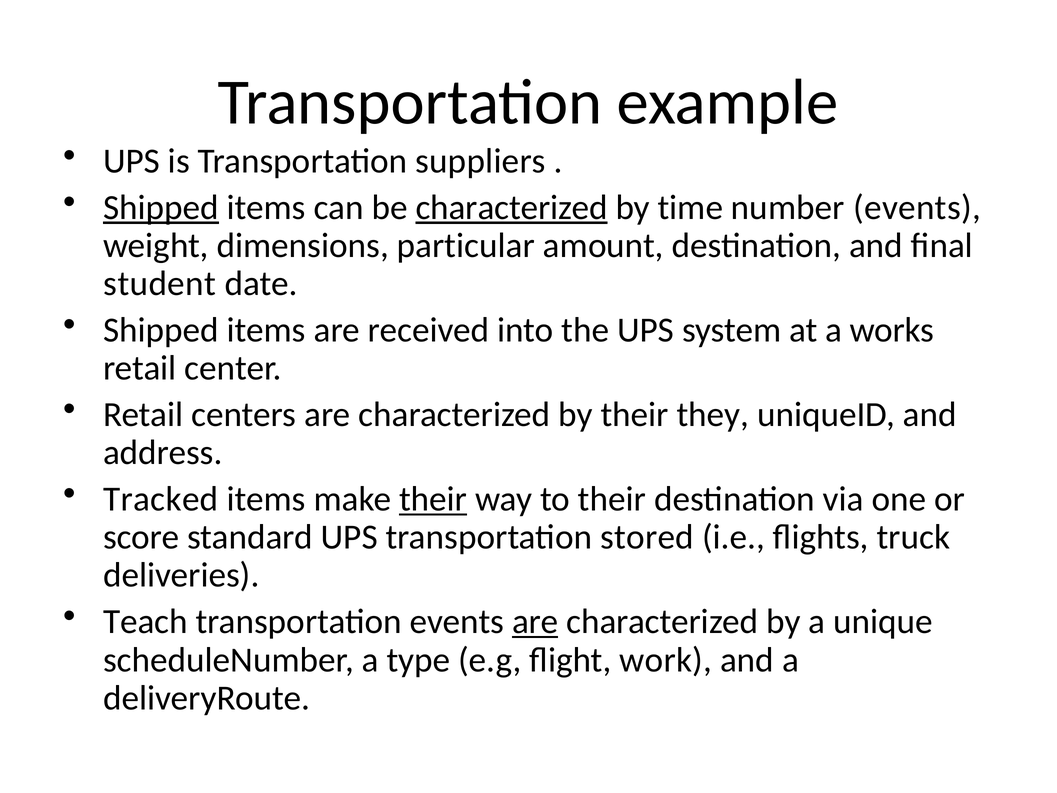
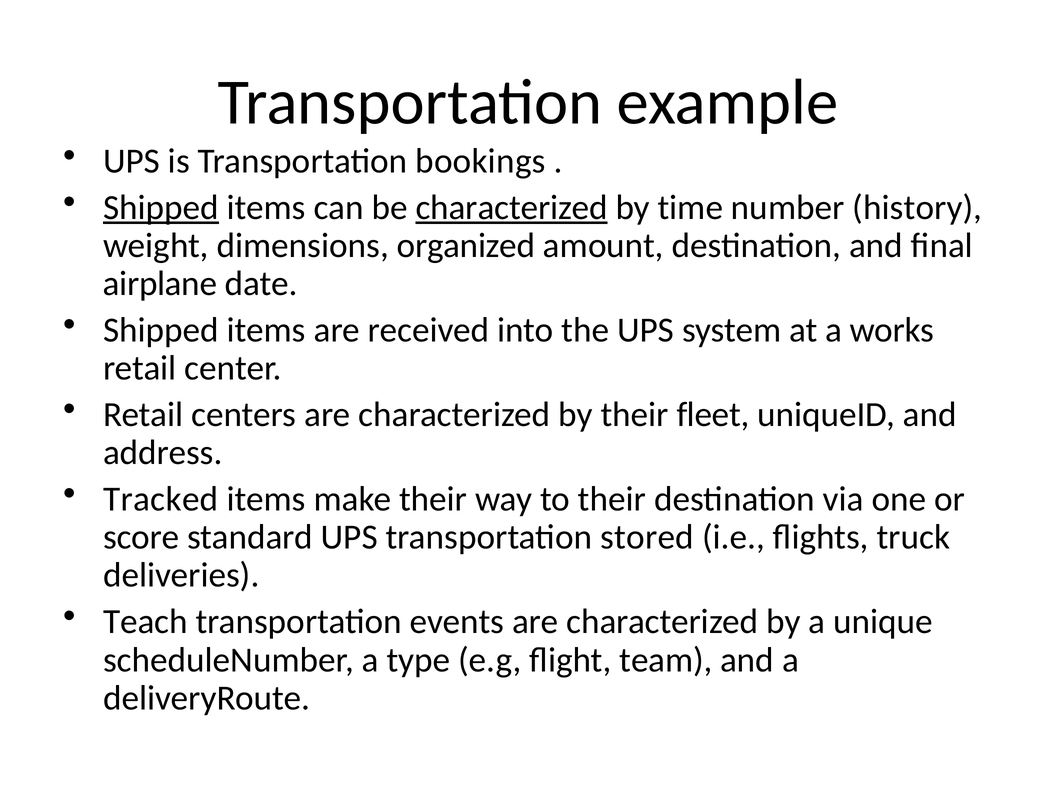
suppliers: suppliers -> bookings
number events: events -> history
particular: particular -> organized
student: student -> airplane
they: they -> fleet
their at (433, 499) underline: present -> none
are at (535, 622) underline: present -> none
work: work -> team
